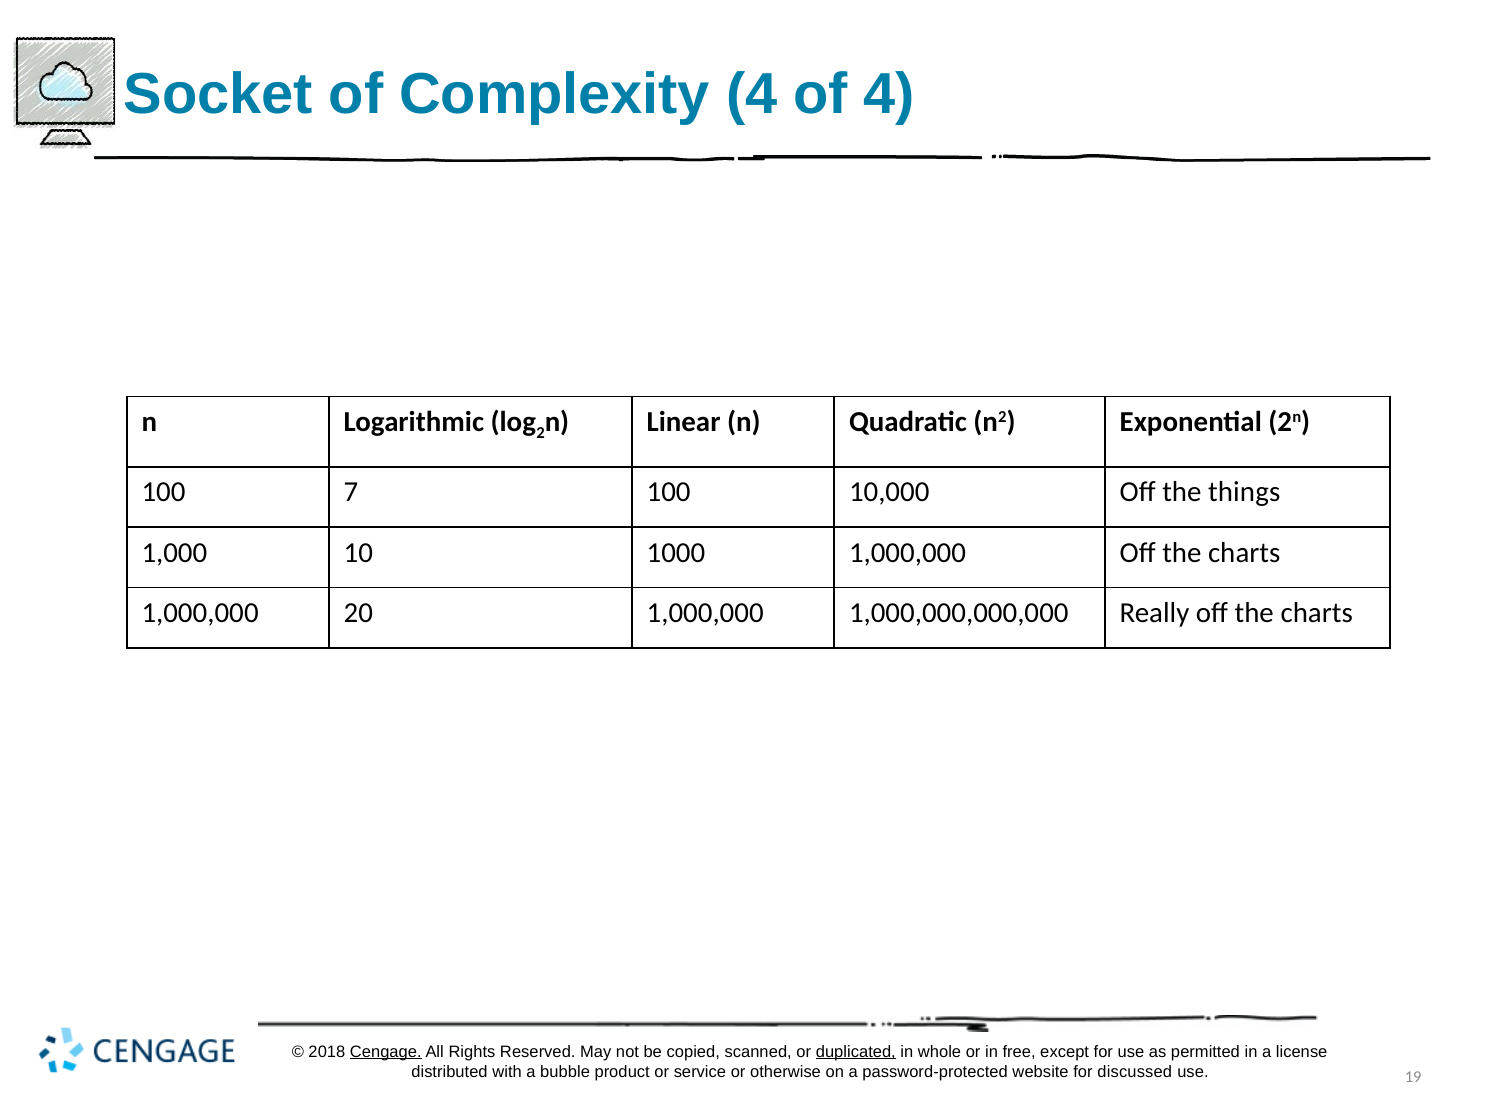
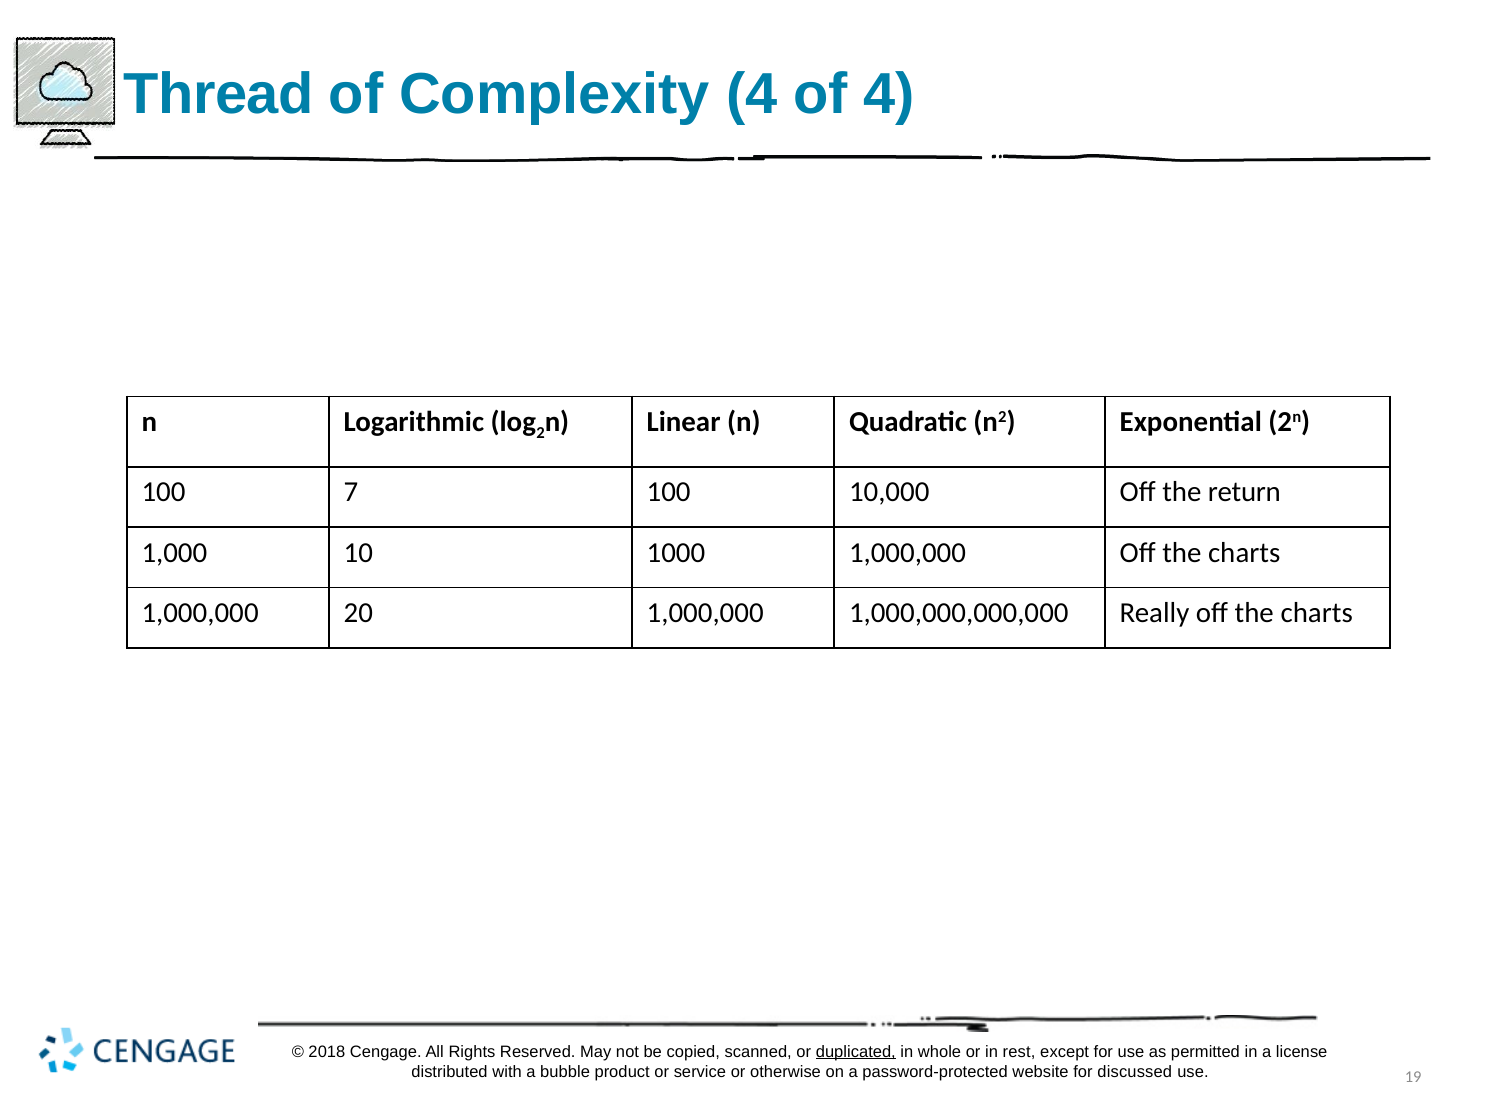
Socket: Socket -> Thread
things: things -> return
Cengage underline: present -> none
free: free -> rest
